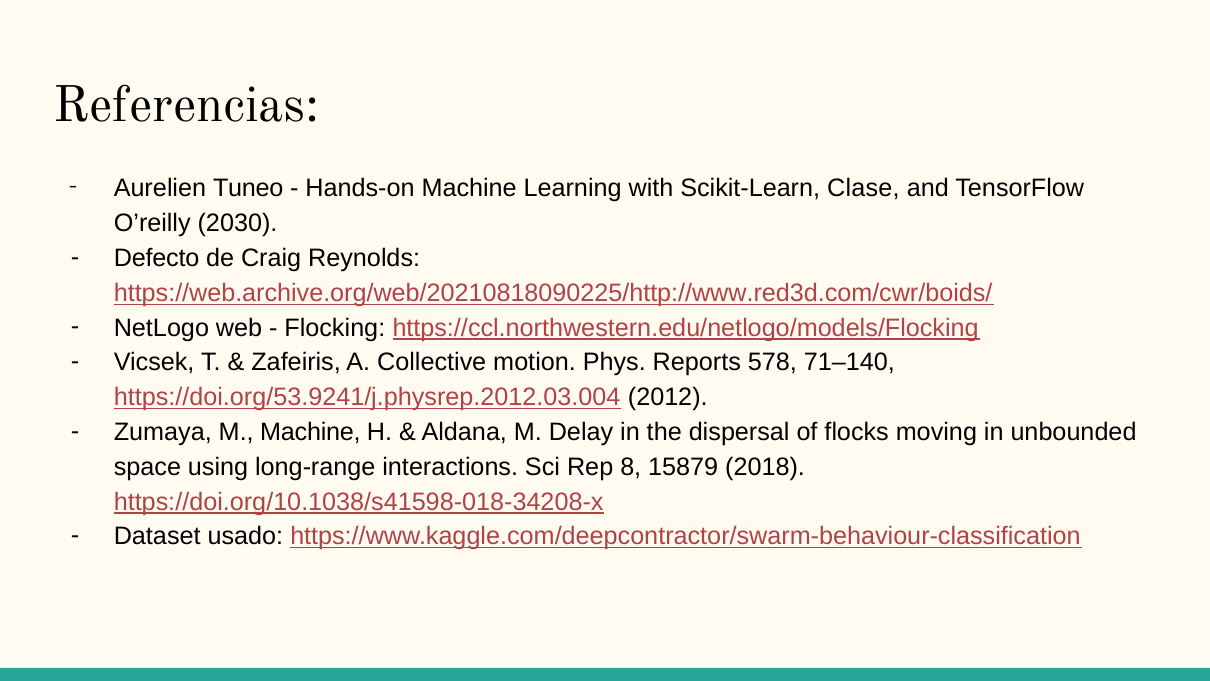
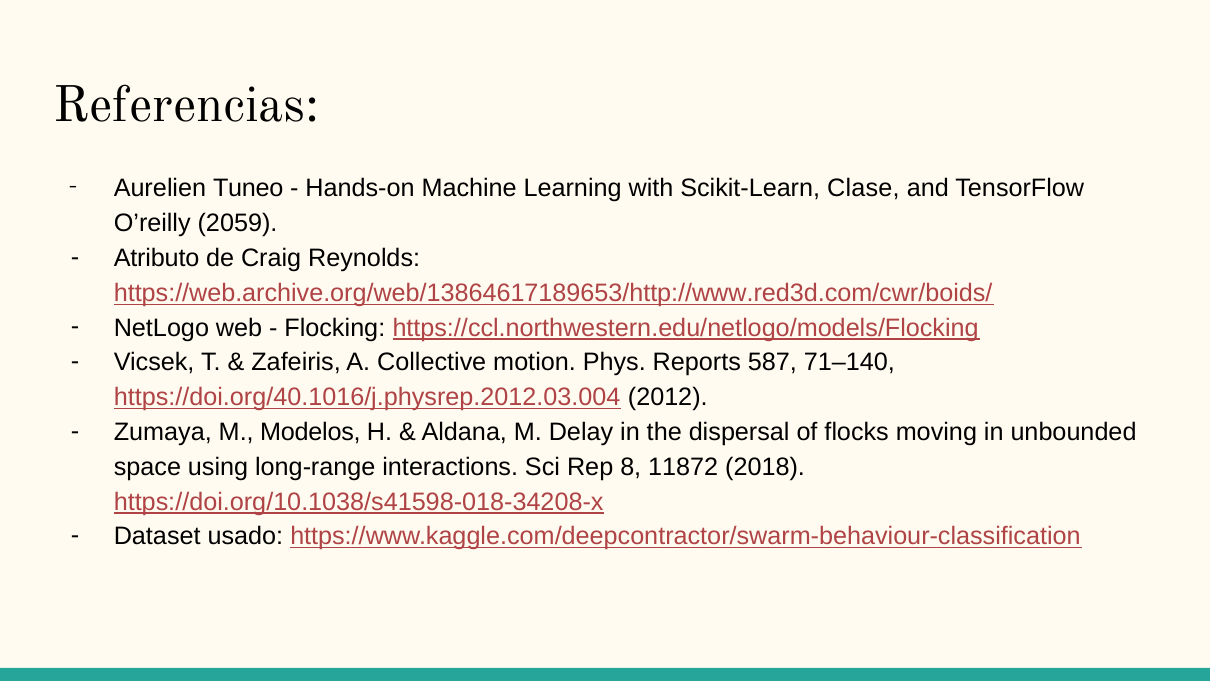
2030: 2030 -> 2059
Defecto: Defecto -> Atributo
https://web.archive.org/web/20210818090225/http://www.red3d.com/cwr/boids/: https://web.archive.org/web/20210818090225/http://www.red3d.com/cwr/boids/ -> https://web.archive.org/web/13864617189653/http://www.red3d.com/cwr/boids/
578: 578 -> 587
https://doi.org/53.9241/j.physrep.2012.03.004: https://doi.org/53.9241/j.physrep.2012.03.004 -> https://doi.org/40.1016/j.physrep.2012.03.004
M Machine: Machine -> Modelos
15879: 15879 -> 11872
